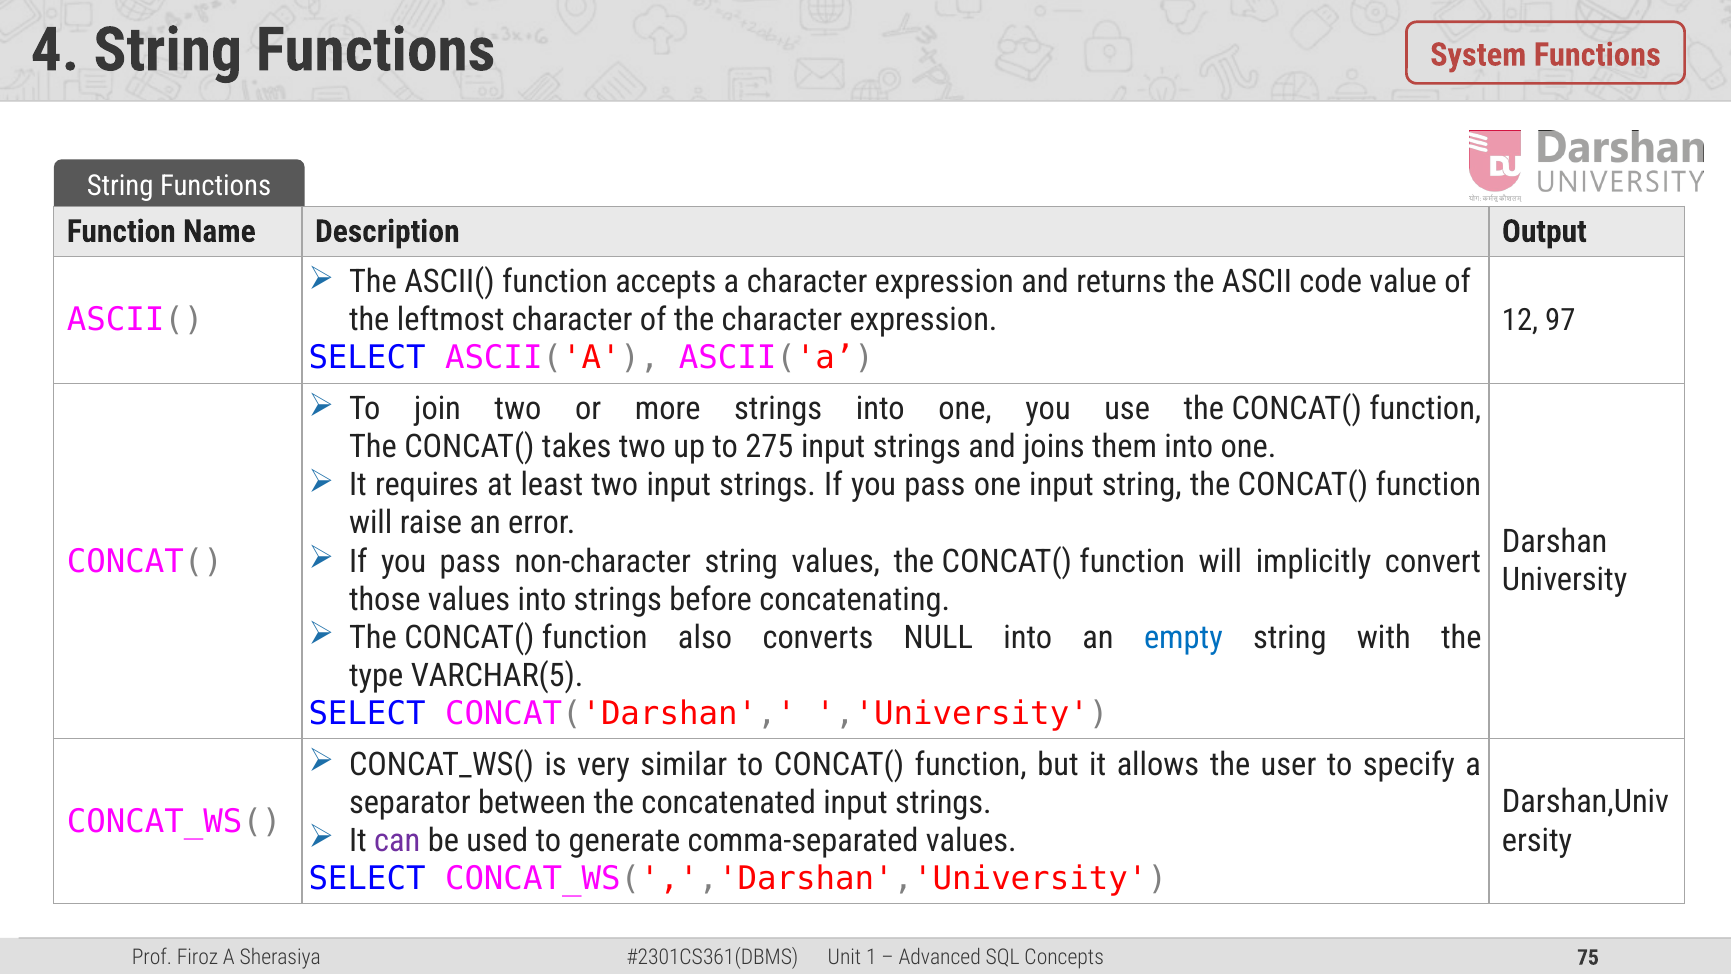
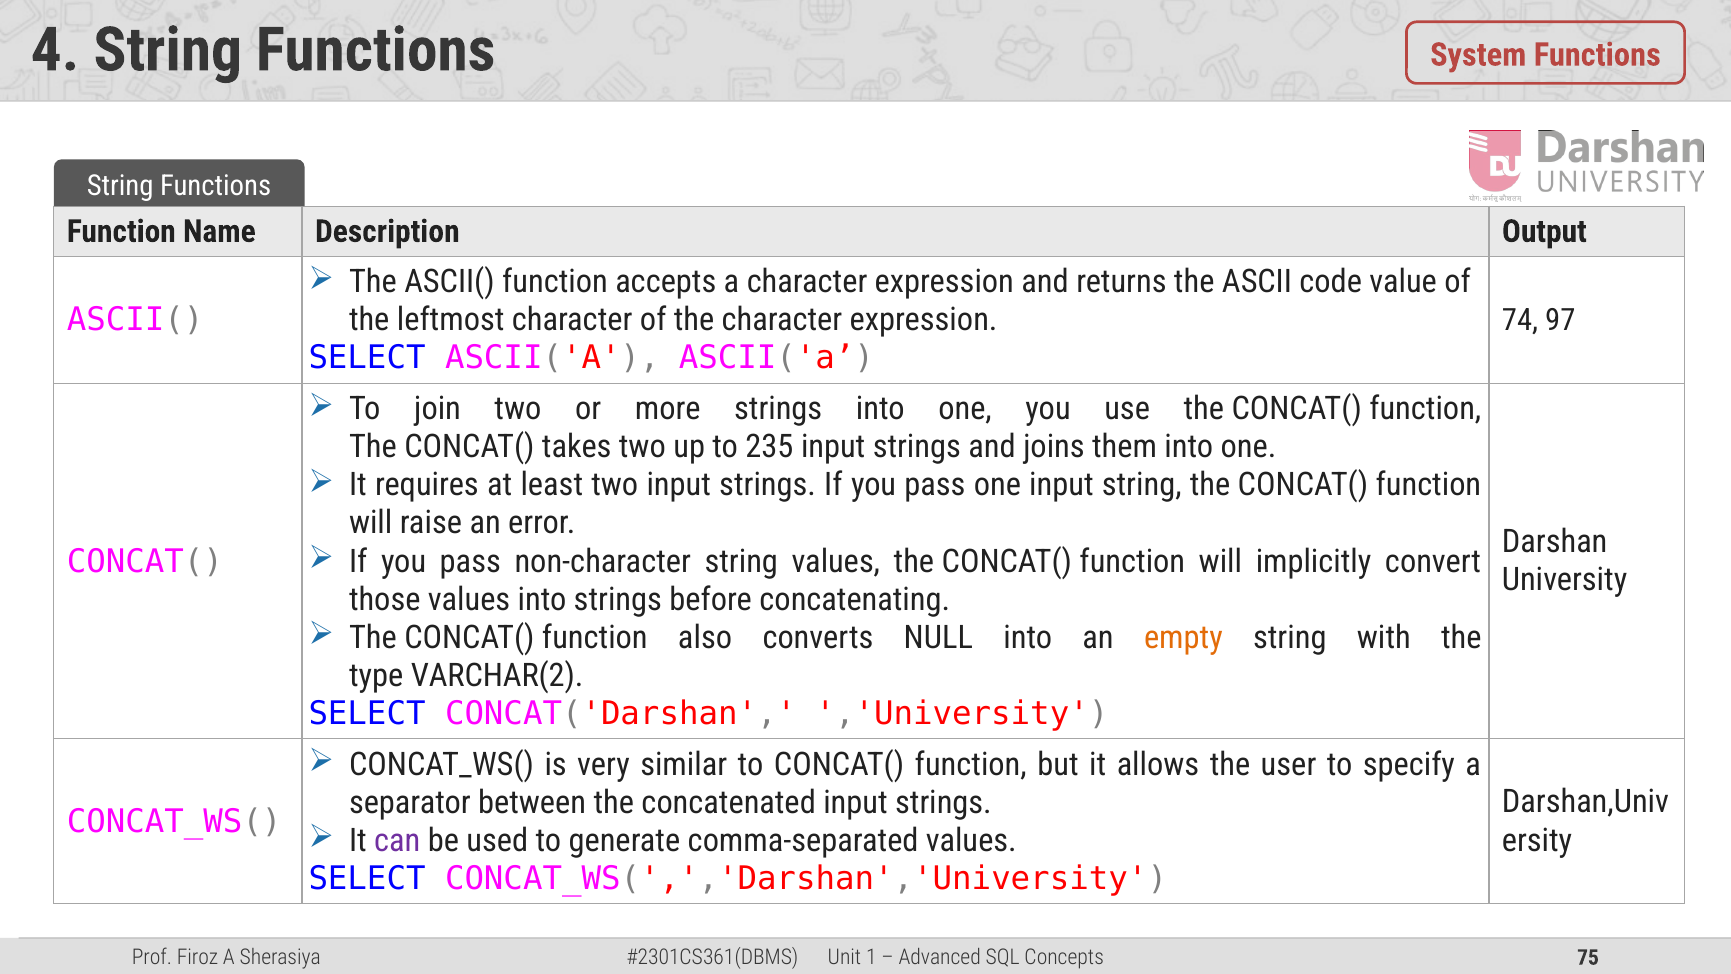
12: 12 -> 74
275: 275 -> 235
empty colour: blue -> orange
VARCHAR(5: VARCHAR(5 -> VARCHAR(2
